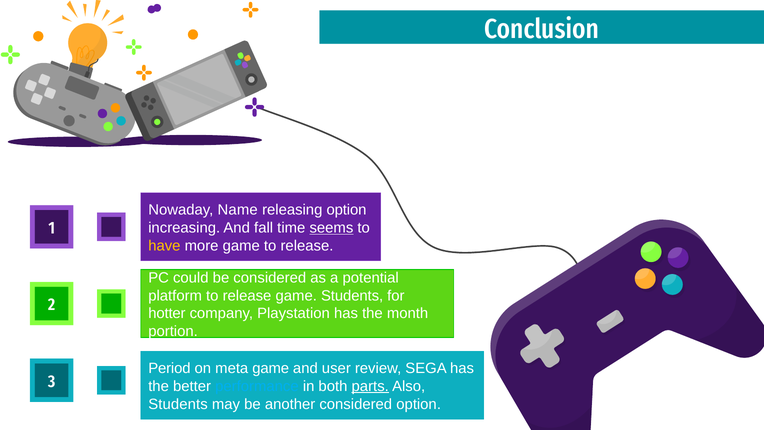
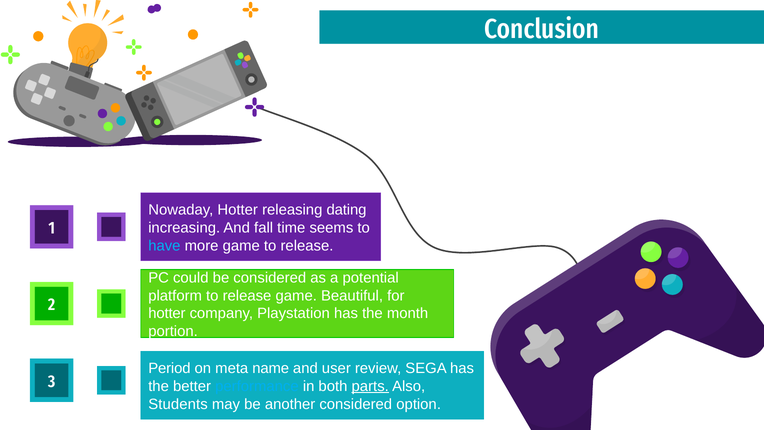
Nowaday Name: Name -> Hotter
releasing option: option -> dating
seems underline: present -> none
have colour: yellow -> light blue
game Students: Students -> Beautiful
meta game: game -> name
